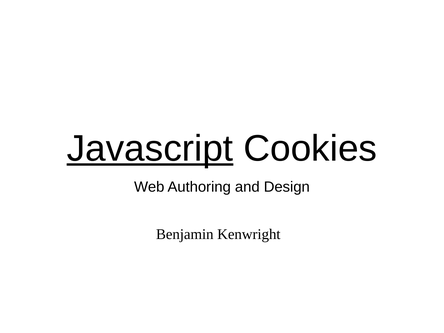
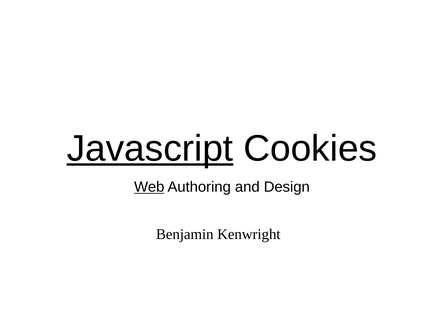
Web underline: none -> present
